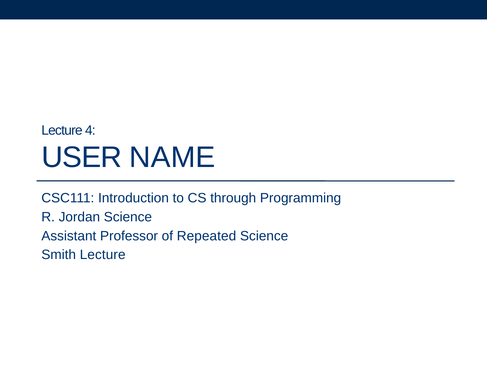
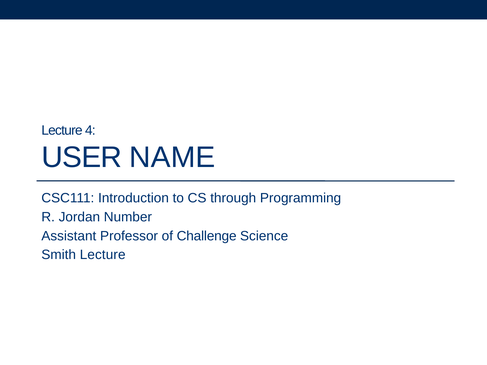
Jordan Science: Science -> Number
Repeated: Repeated -> Challenge
